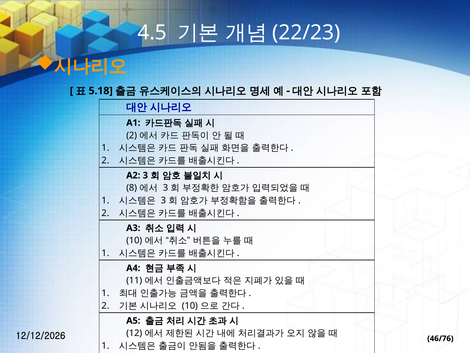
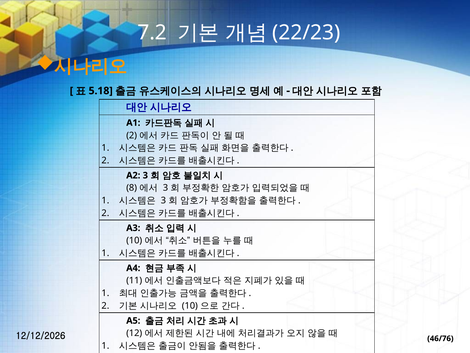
4.5: 4.5 -> 7.2
